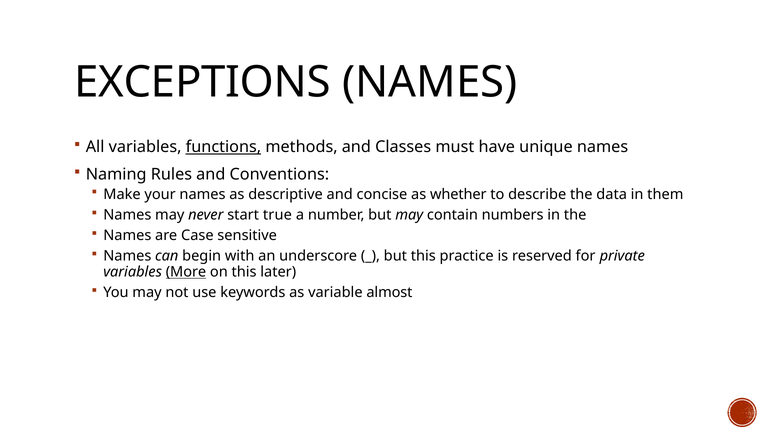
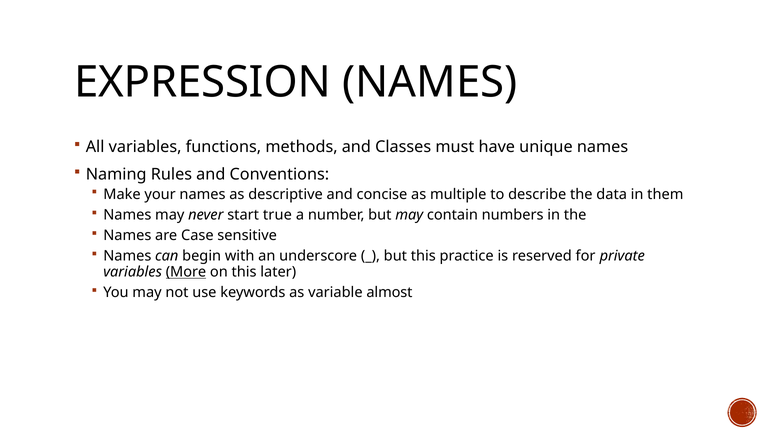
EXCEPTIONS: EXCEPTIONS -> EXPRESSION
functions underline: present -> none
whether: whether -> multiple
